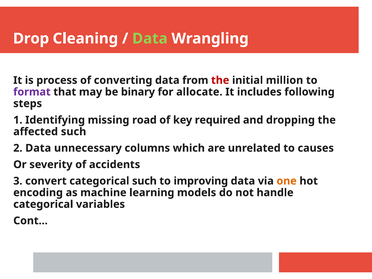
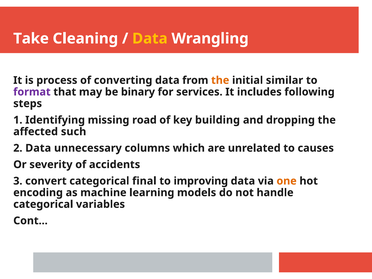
Drop: Drop -> Take
Data at (150, 39) colour: light green -> yellow
the at (220, 80) colour: red -> orange
million: million -> similar
allocate: allocate -> services
required: required -> building
categorical such: such -> final
